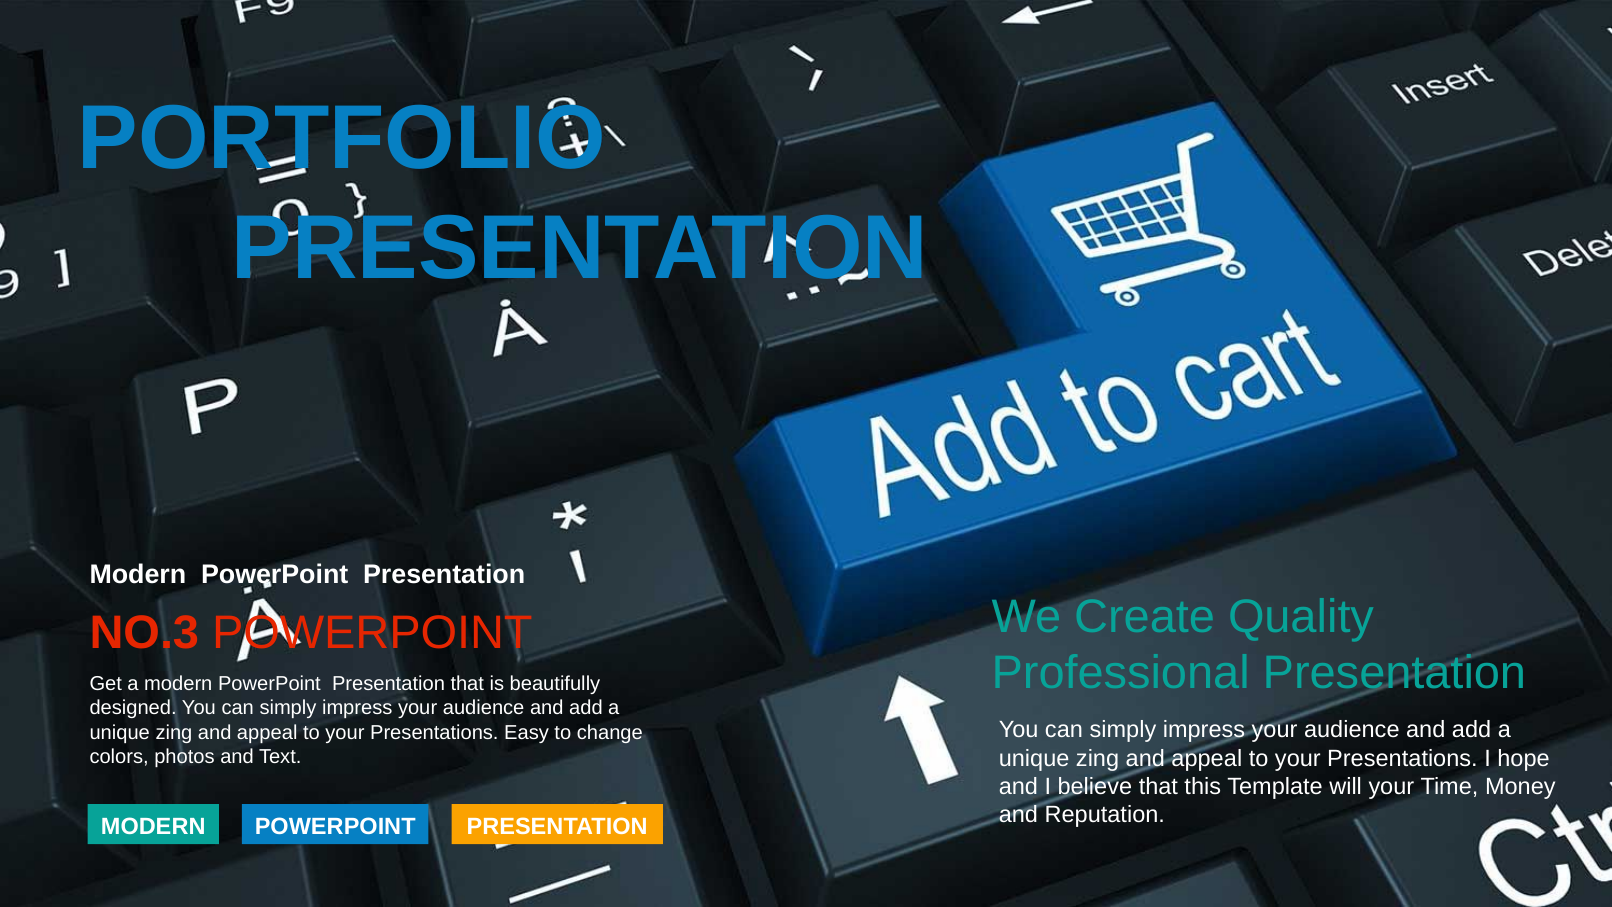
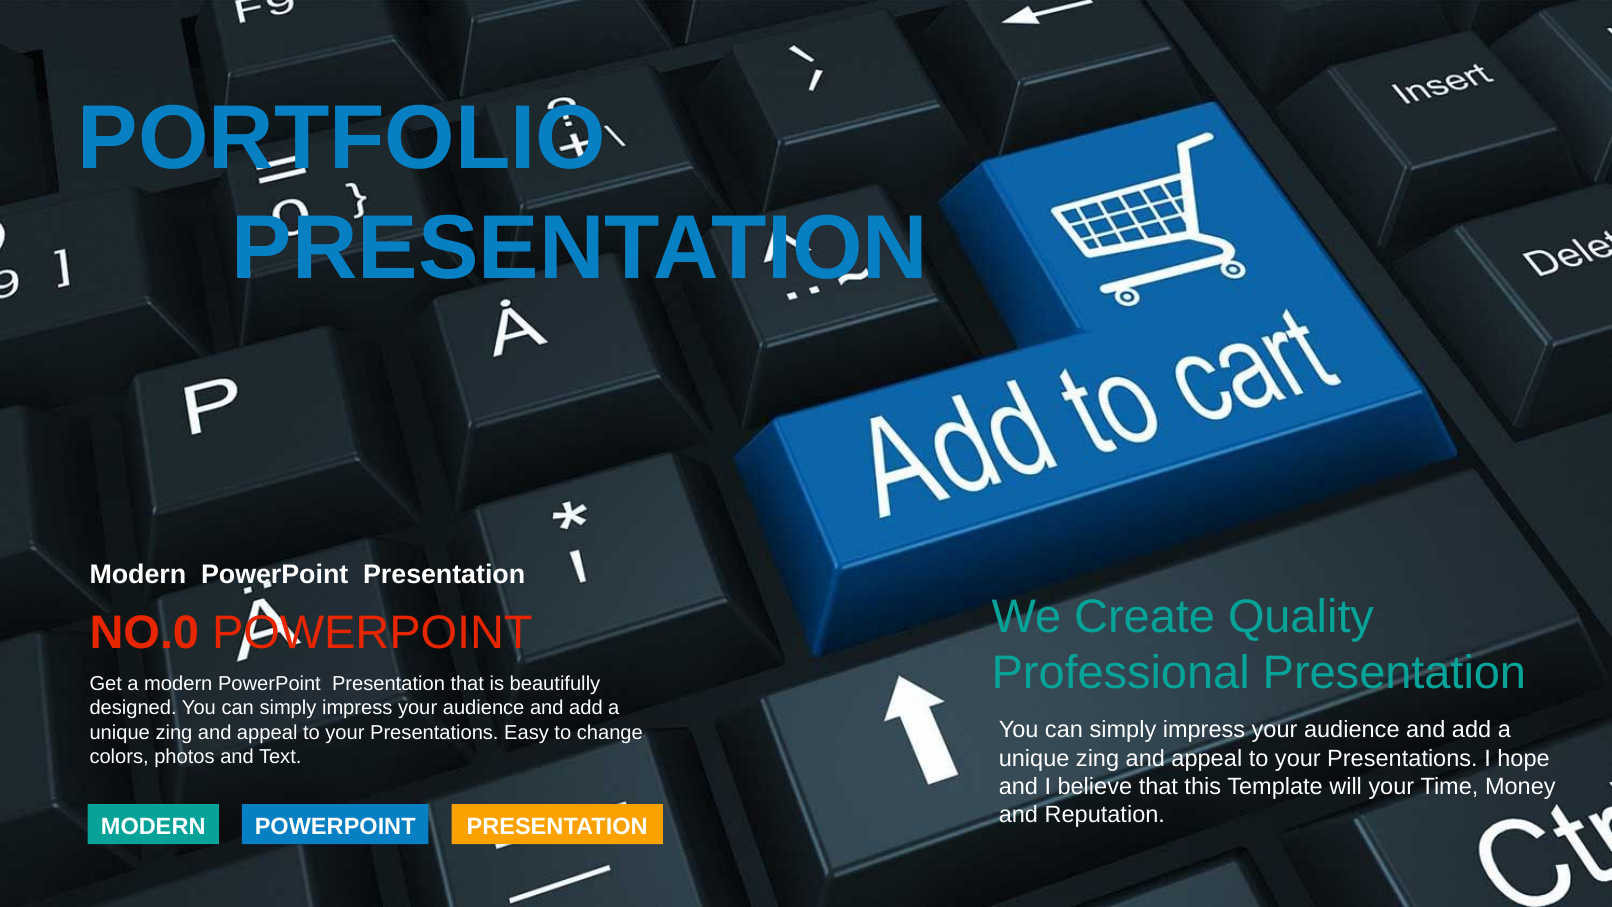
NO.3: NO.3 -> NO.0
